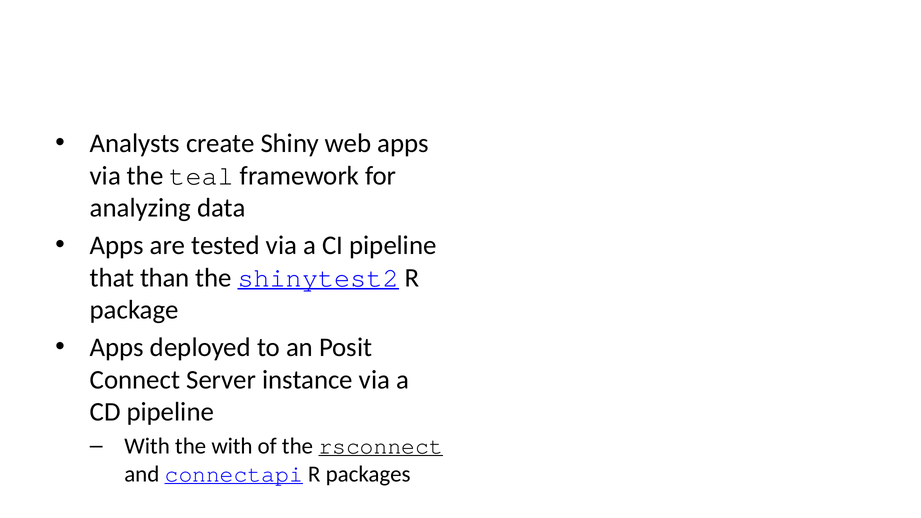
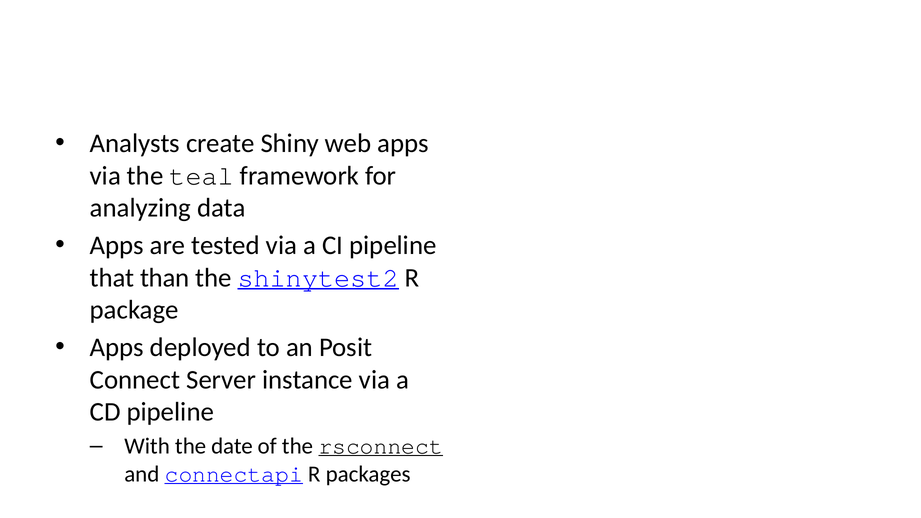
the with: with -> date
